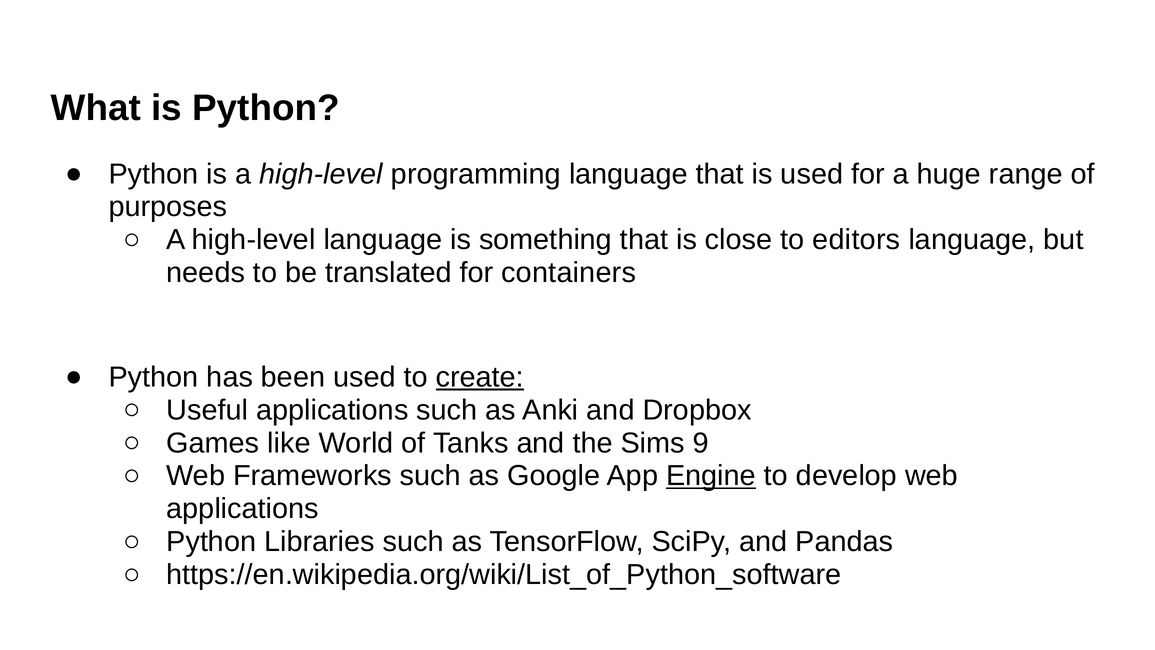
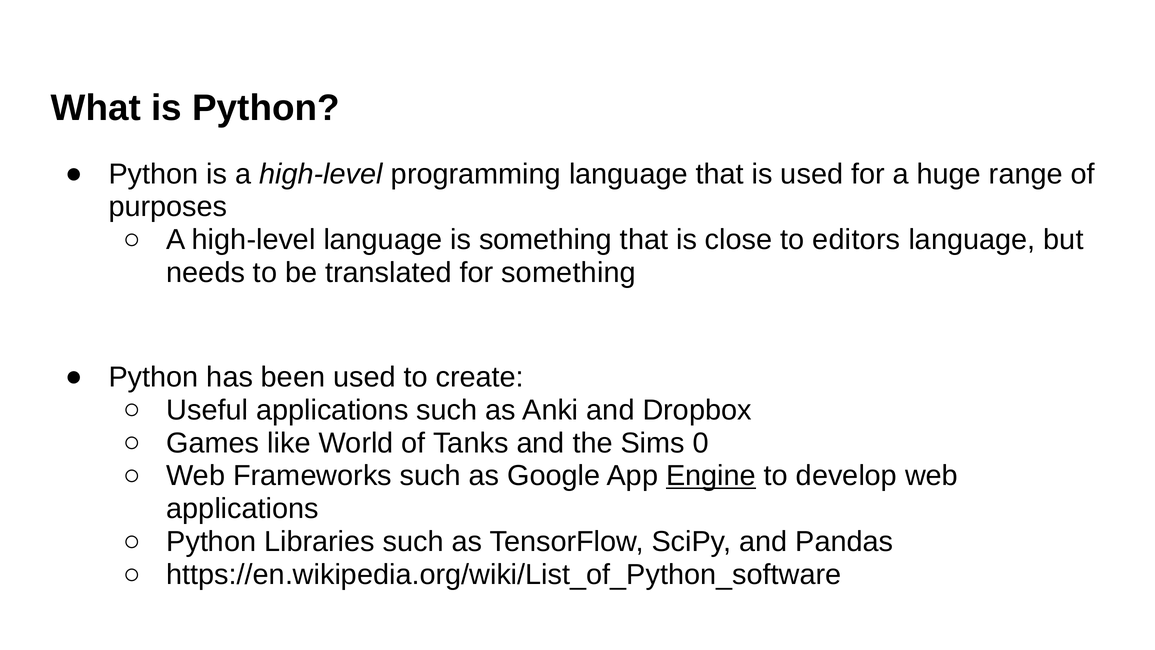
for containers: containers -> something
create underline: present -> none
9: 9 -> 0
